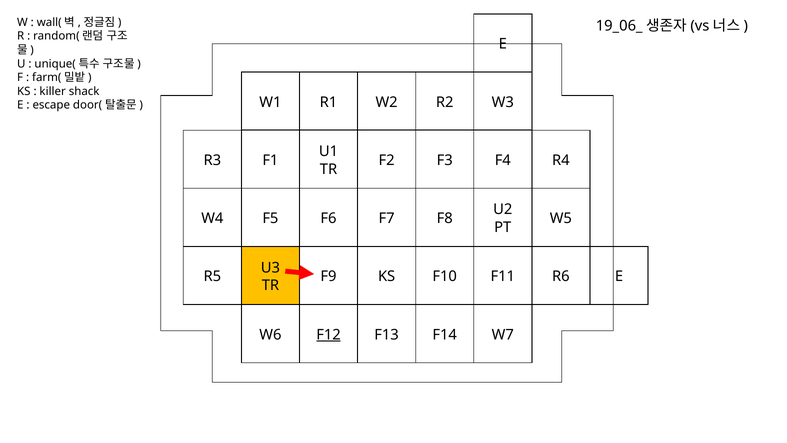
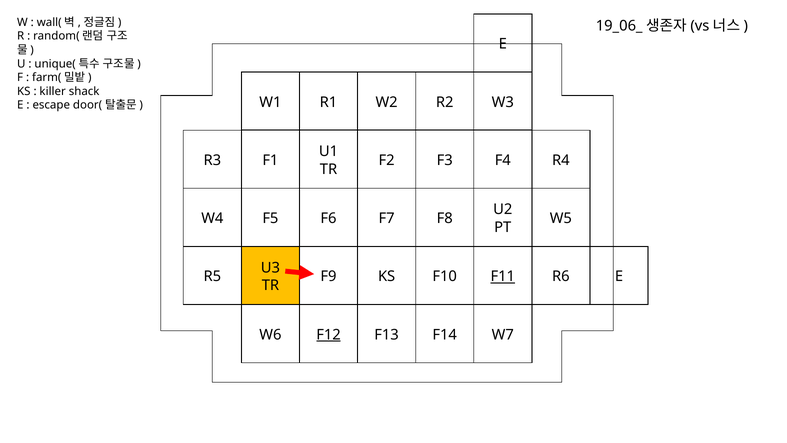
F11 underline: none -> present
